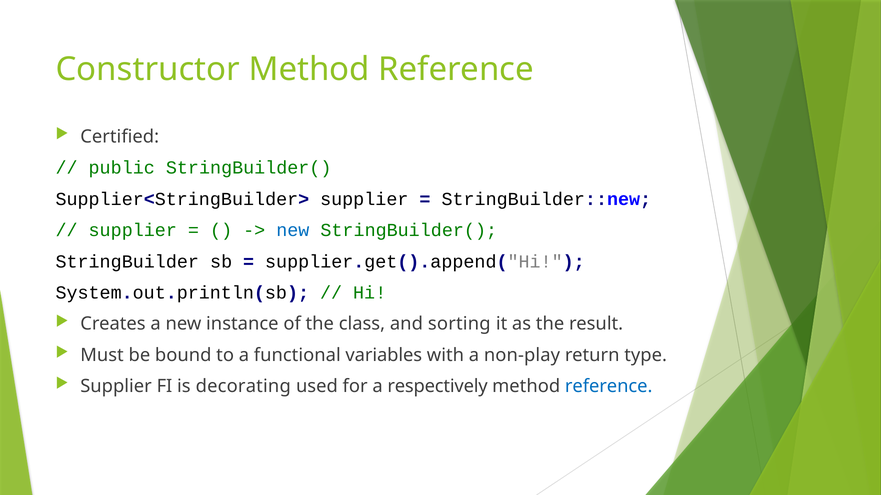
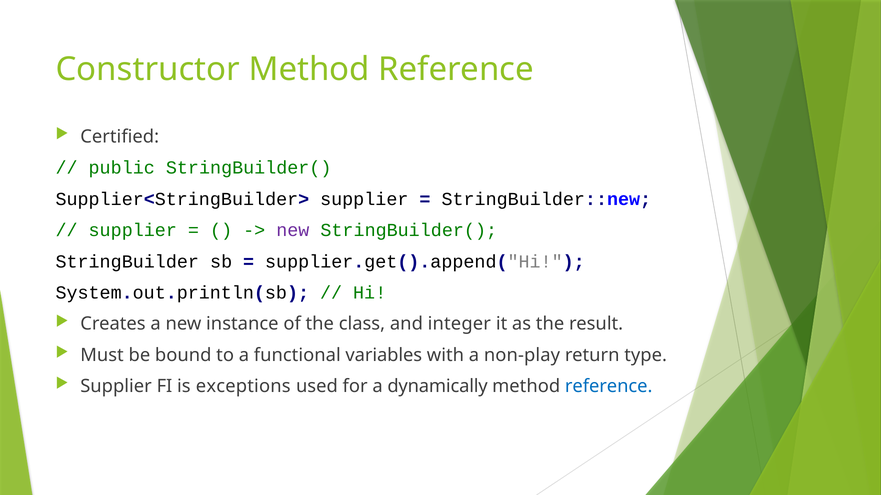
new at (293, 231) colour: blue -> purple
sorting: sorting -> integer
decorating: decorating -> exceptions
respectively: respectively -> dynamically
